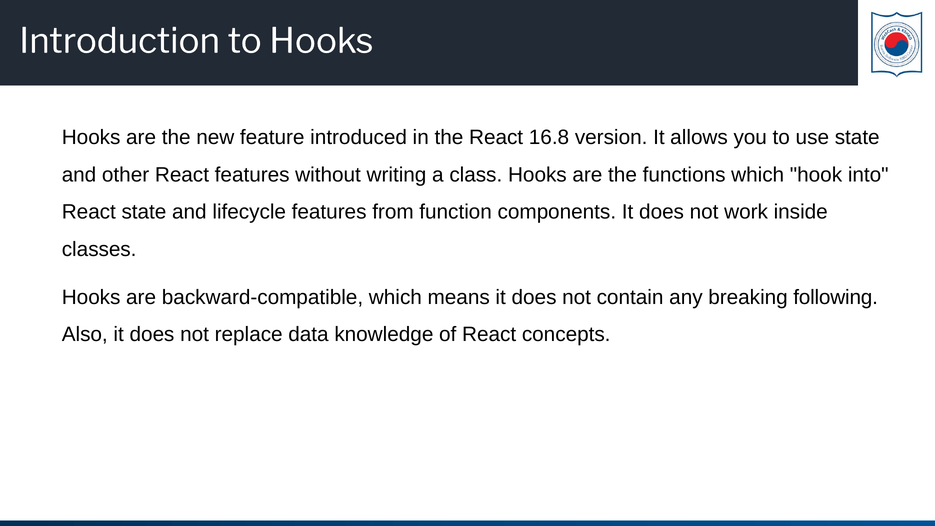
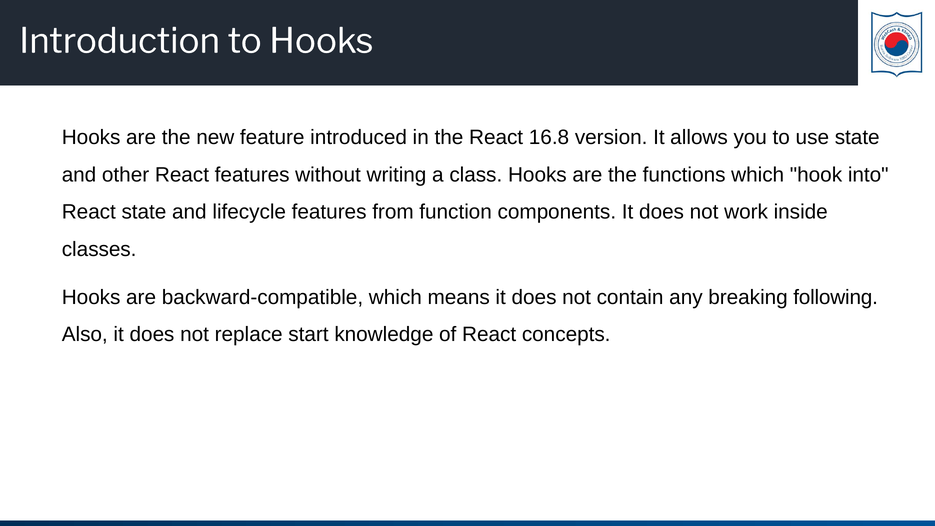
data: data -> start
